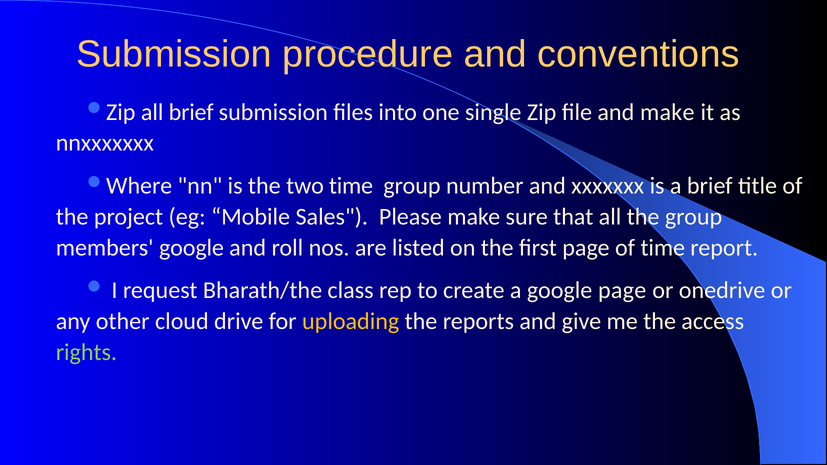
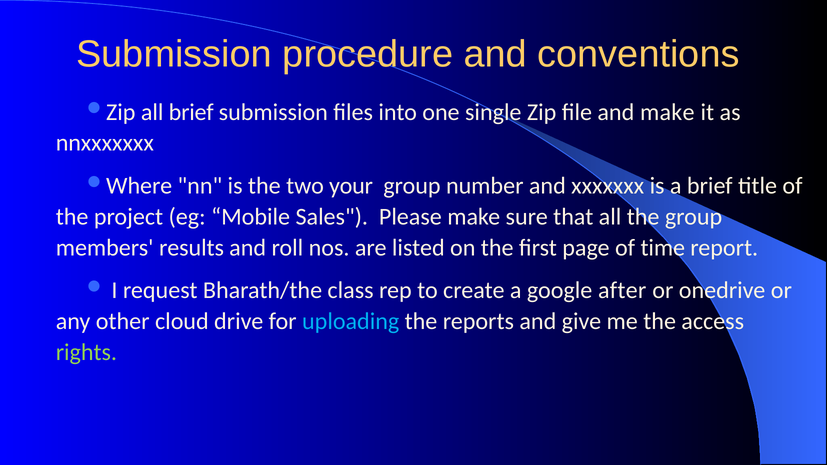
two time: time -> your
members google: google -> results
google page: page -> after
uploading colour: yellow -> light blue
